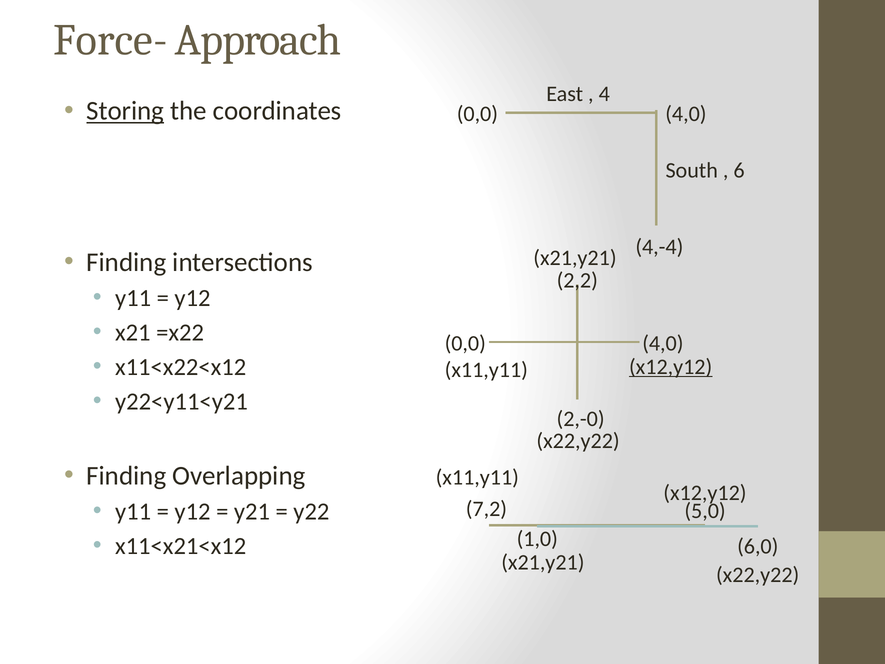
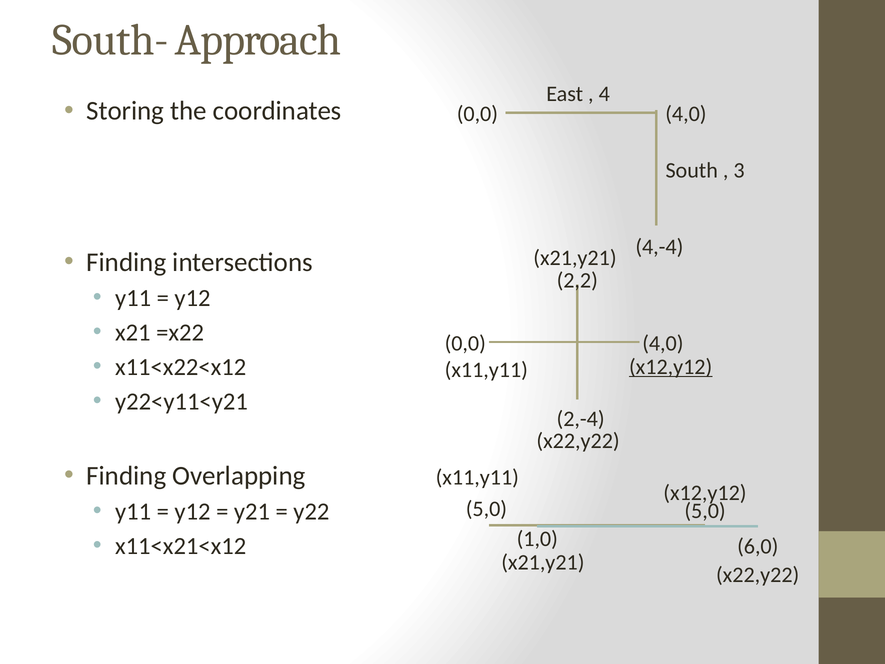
Force-: Force- -> South-
Storing underline: present -> none
6: 6 -> 3
2,-0: 2,-0 -> 2,-4
7,2 at (486, 509): 7,2 -> 5,0
